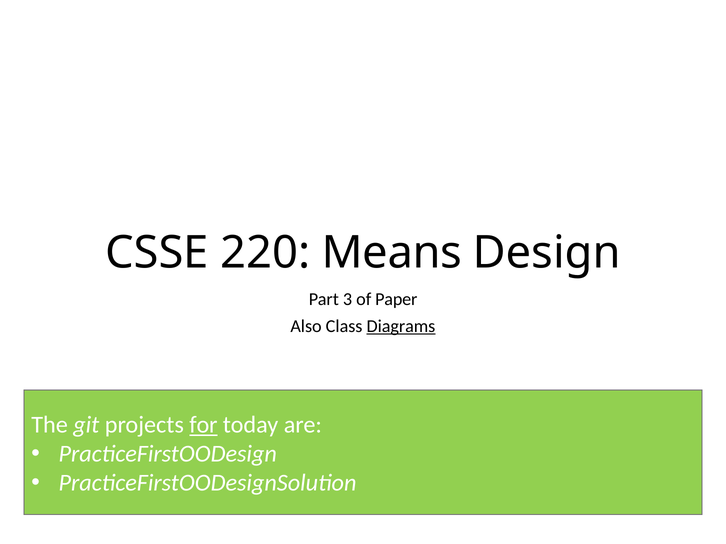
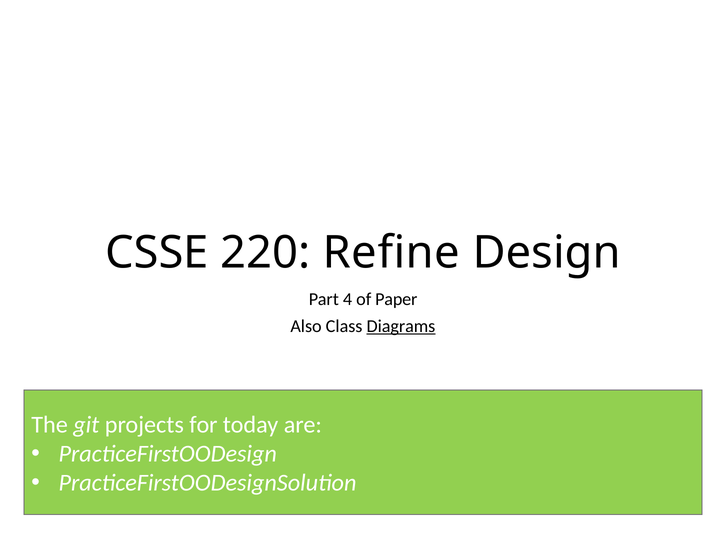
Means: Means -> Refine
3: 3 -> 4
for underline: present -> none
